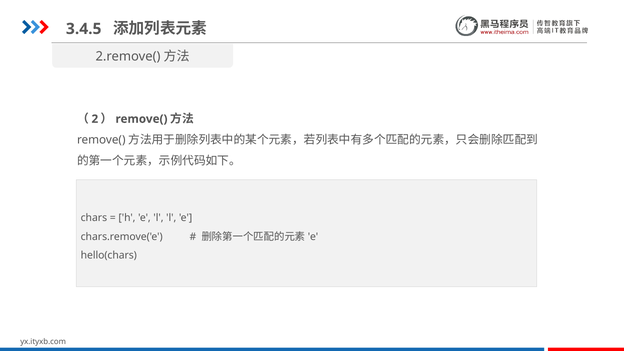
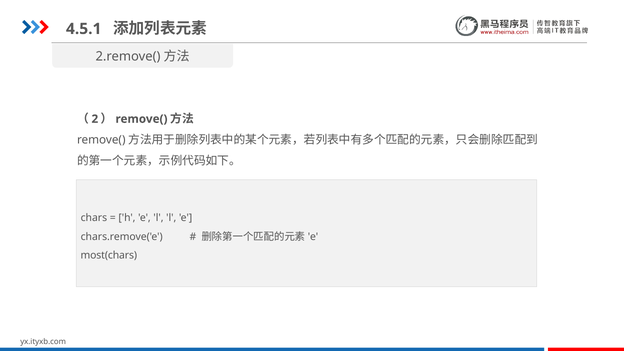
3.4.5: 3.4.5 -> 4.5.1
hello(chars: hello(chars -> most(chars
